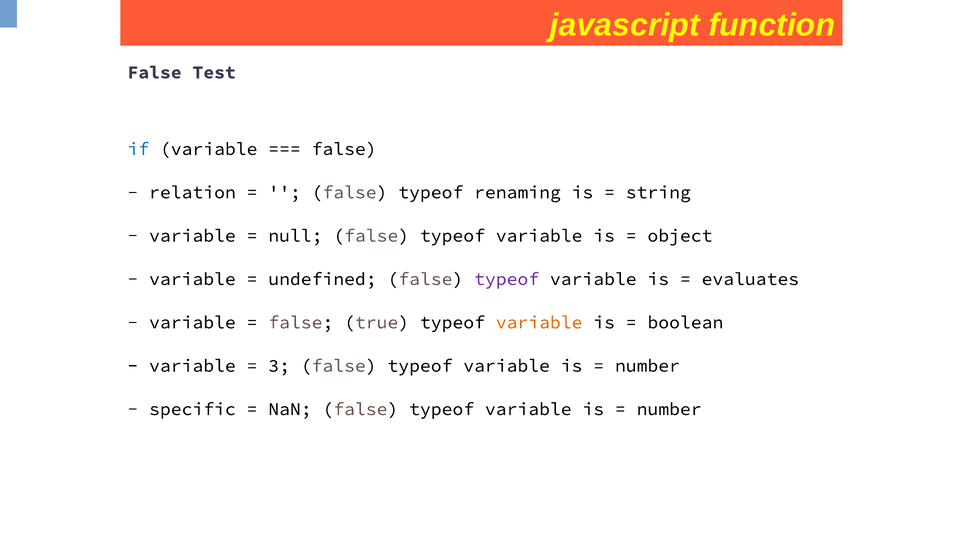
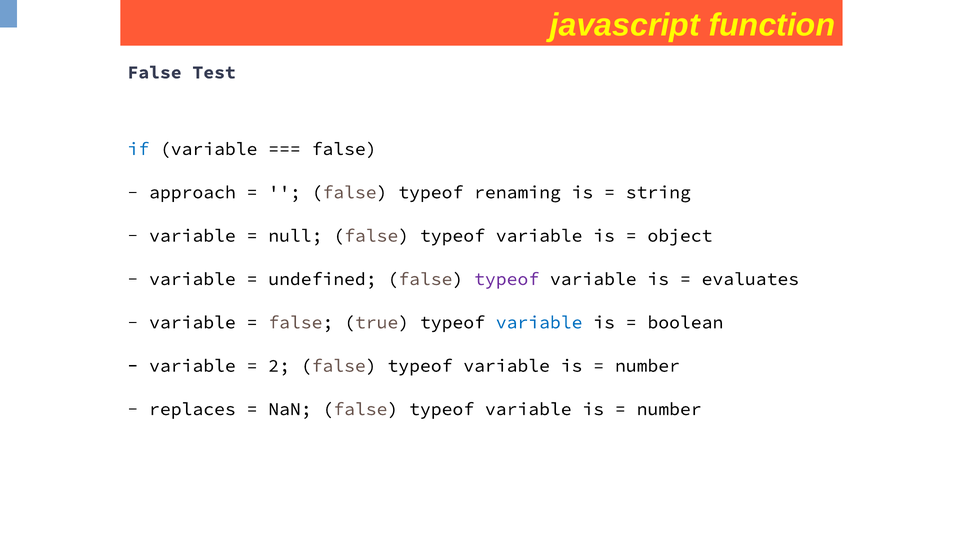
relation: relation -> approach
variable at (539, 322) colour: orange -> blue
3: 3 -> 2
specific: specific -> replaces
